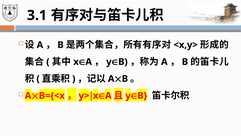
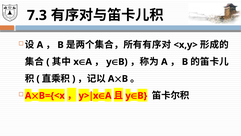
3.1: 3.1 -> 7.3
